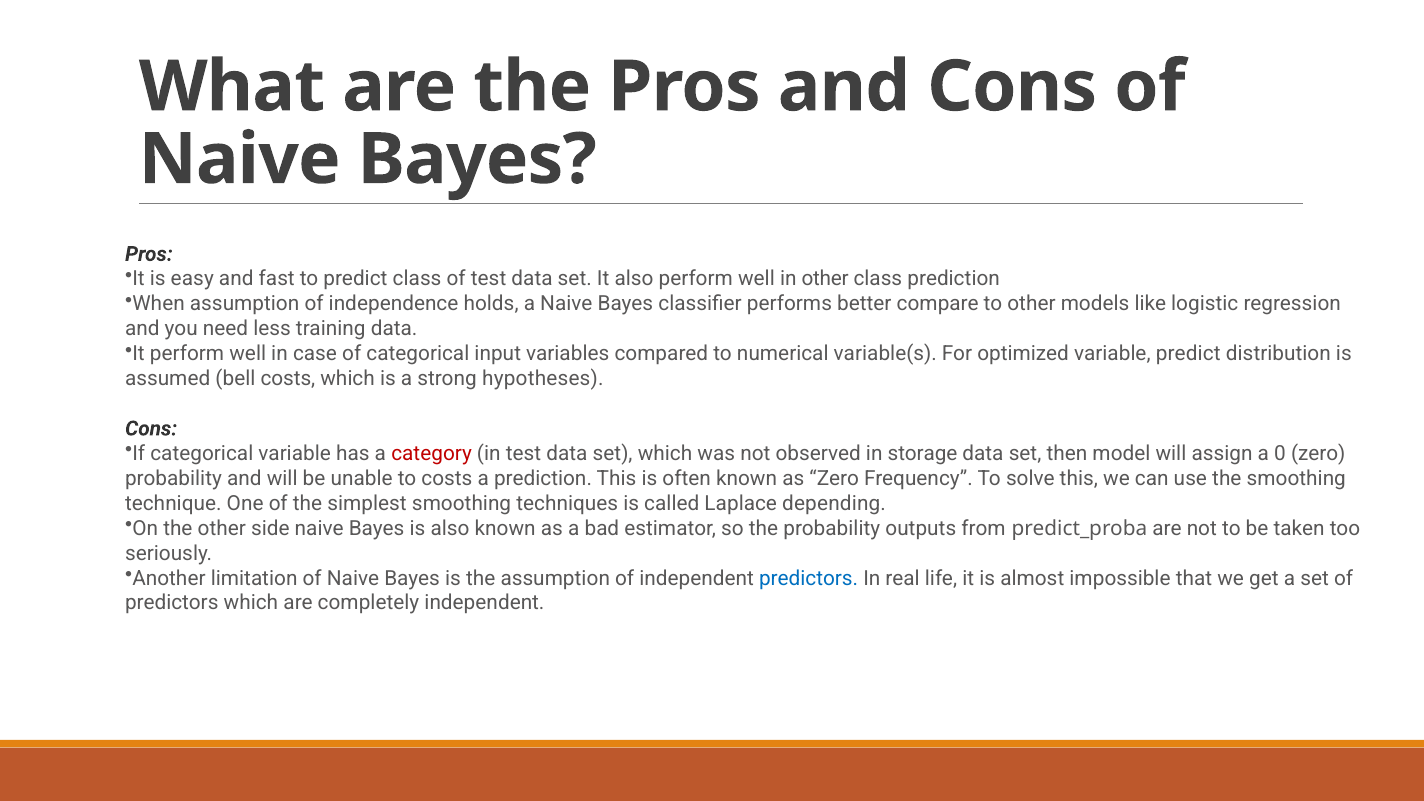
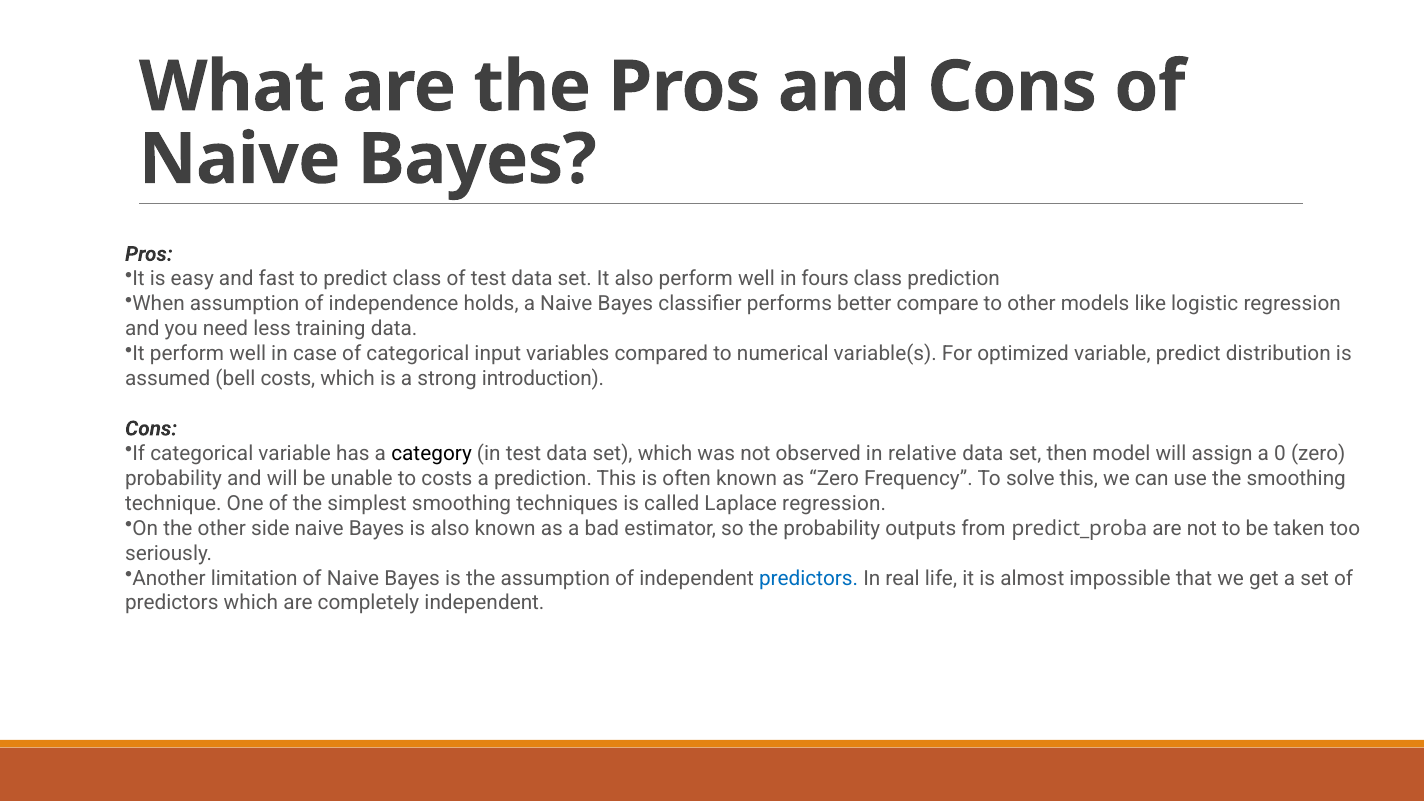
in other: other -> fours
hypotheses: hypotheses -> introduction
category colour: red -> black
storage: storage -> relative
Laplace depending: depending -> regression
